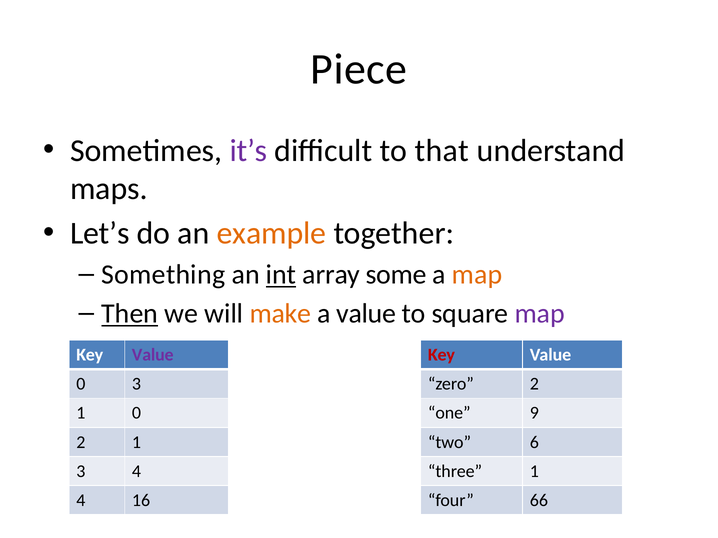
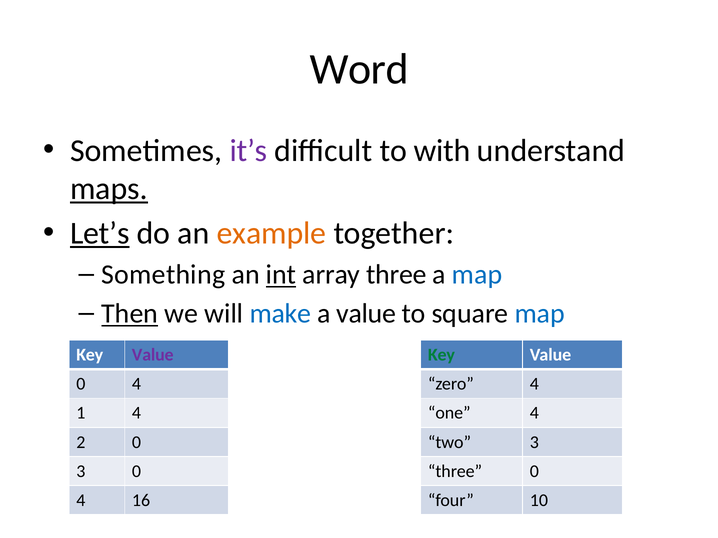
Piece: Piece -> Word
that: that -> with
maps underline: none -> present
Let’s underline: none -> present
array some: some -> three
map at (477, 275) colour: orange -> blue
make colour: orange -> blue
map at (540, 314) colour: purple -> blue
Key at (441, 355) colour: red -> green
3 at (136, 384): 3 -> 4
zero 2: 2 -> 4
1 0: 0 -> 4
one 9: 9 -> 4
2 1: 1 -> 0
two 6: 6 -> 3
3 4: 4 -> 0
three 1: 1 -> 0
66: 66 -> 10
